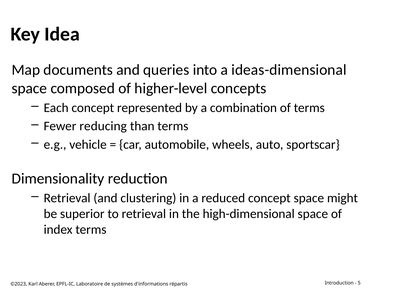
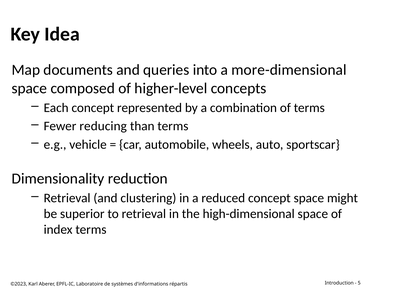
ideas-dimensional: ideas-dimensional -> more-dimensional
